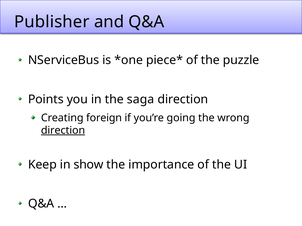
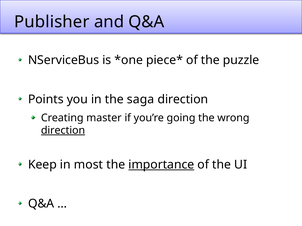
foreign: foreign -> master
show: show -> most
importance underline: none -> present
